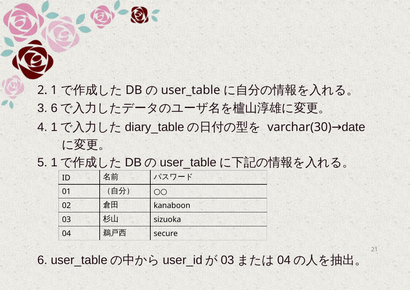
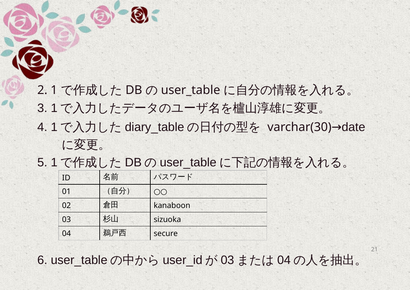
3 6: 6 -> 1
